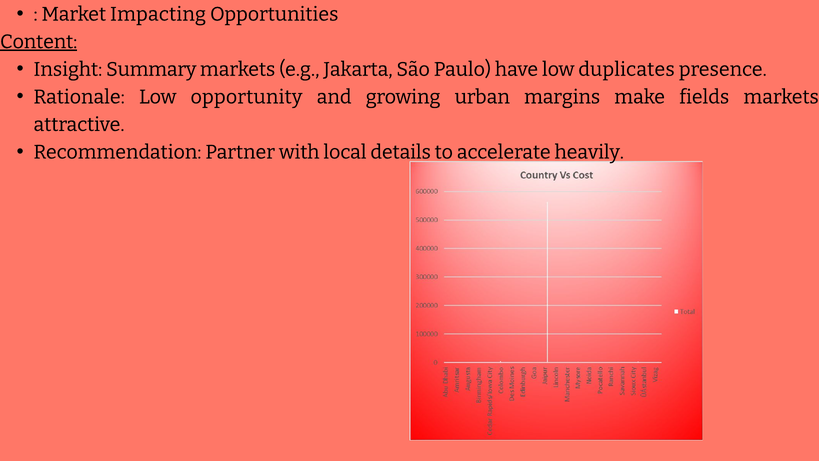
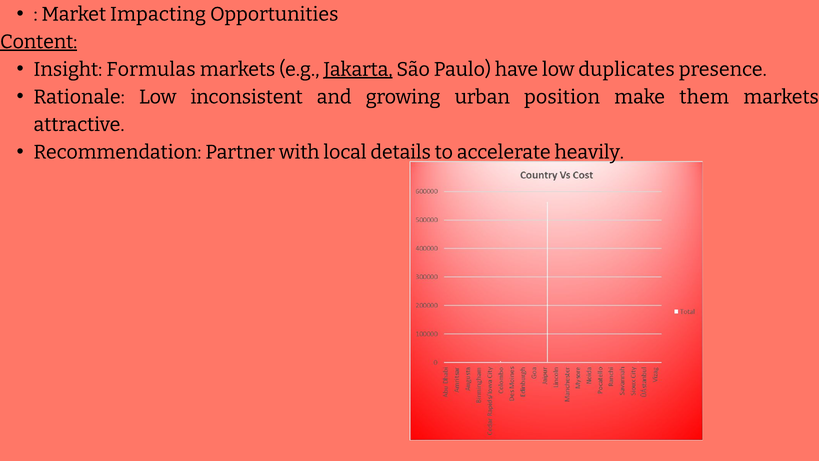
Summary: Summary -> Formulas
Jakarta underline: none -> present
opportunity: opportunity -> inconsistent
margins: margins -> position
fields: fields -> them
